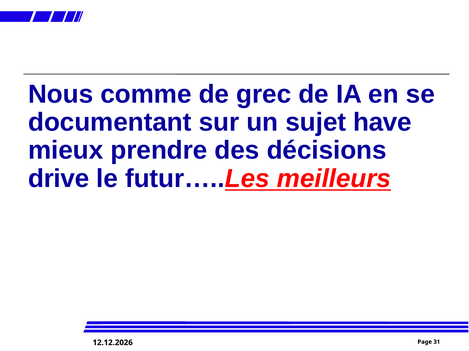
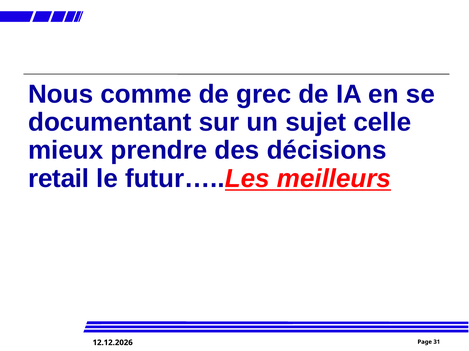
have: have -> celle
drive: drive -> retail
